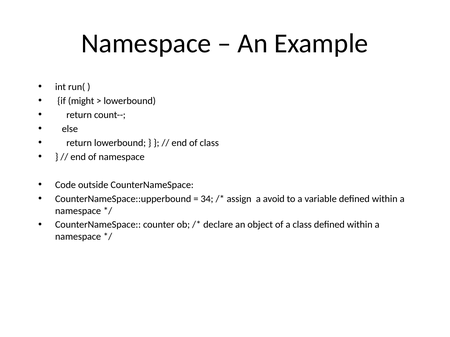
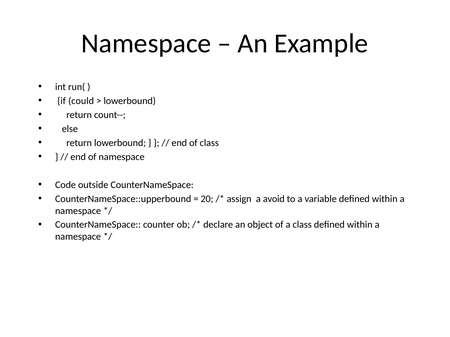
might: might -> could
34: 34 -> 20
